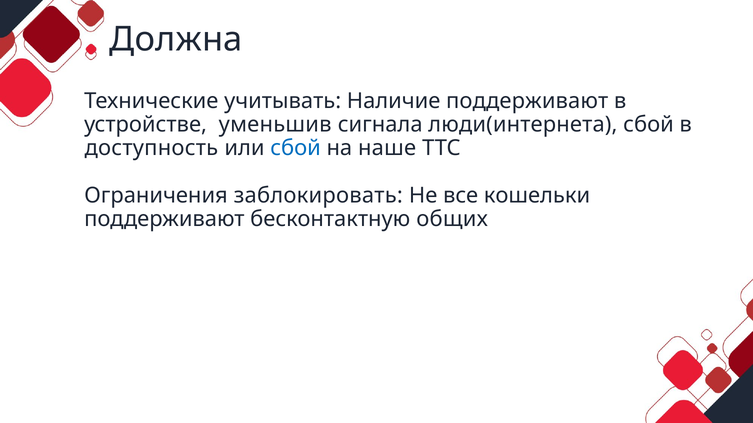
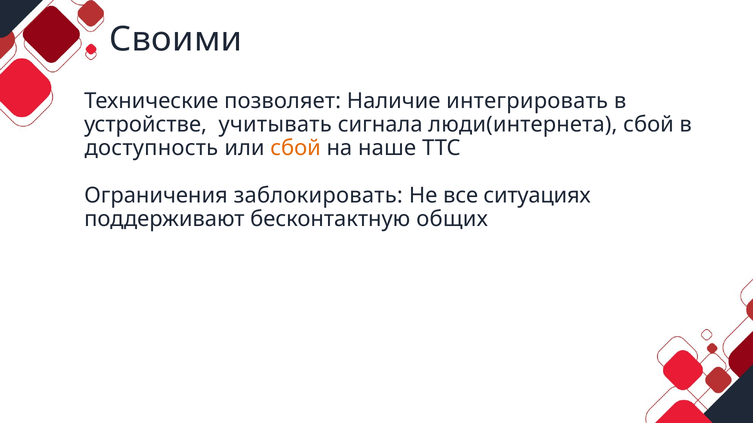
Должна: Должна -> Своими
учитывать: учитывать -> позволяет
Наличие поддерживают: поддерживают -> интегрировать
уменьшив: уменьшив -> учитывать
сбой at (296, 148) colour: blue -> orange
кошельки: кошельки -> ситуациях
